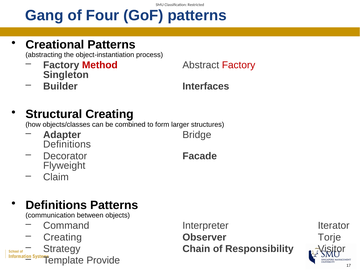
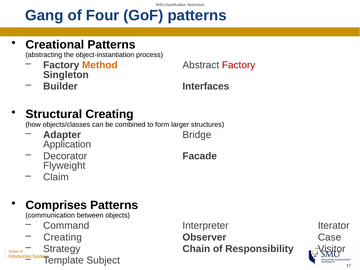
Method colour: red -> orange
Definitions at (67, 144): Definitions -> Application
Definitions at (56, 205): Definitions -> Comprises
Torje: Torje -> Case
Provide: Provide -> Subject
